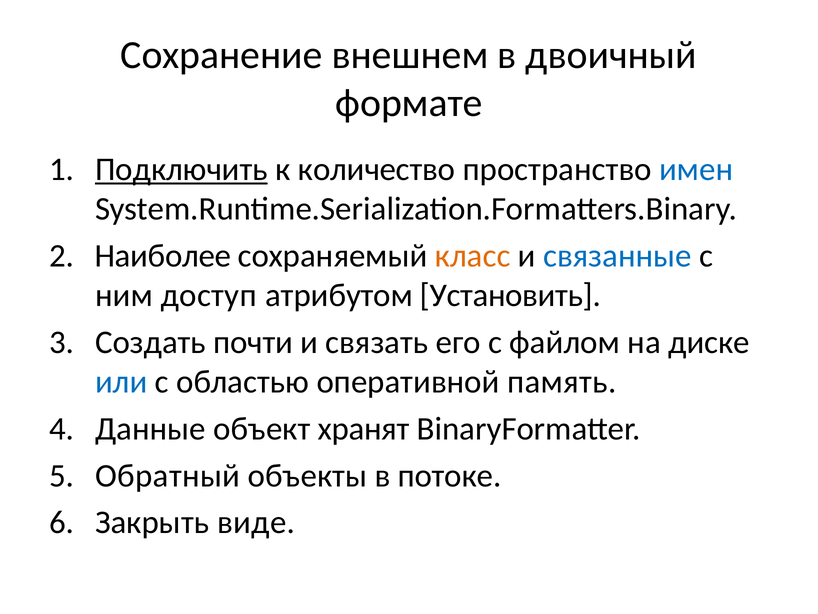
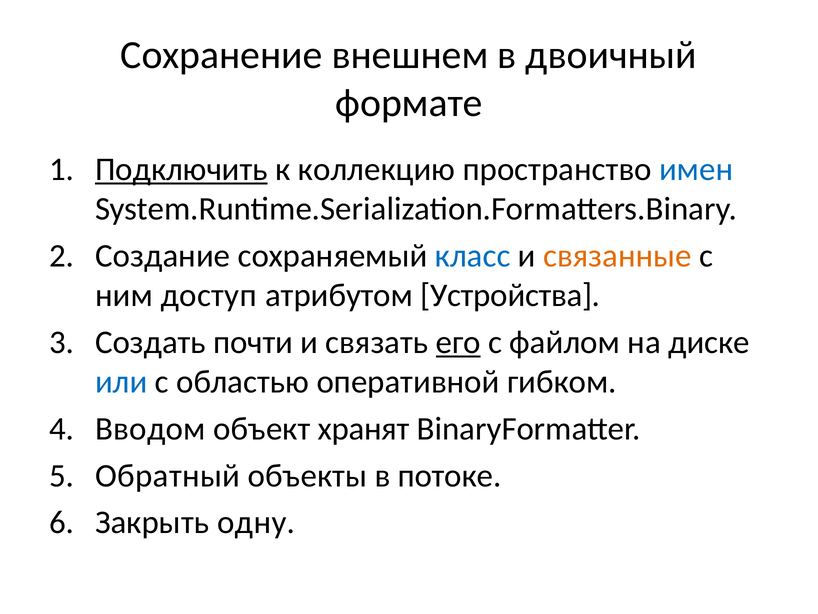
количество: количество -> коллекцию
Наиболее: Наиболее -> Создание
класс colour: orange -> blue
связанные colour: blue -> orange
Установить: Установить -> Устройства
его underline: none -> present
память: память -> гибком
Данные: Данные -> Вводом
виде: виде -> одну
